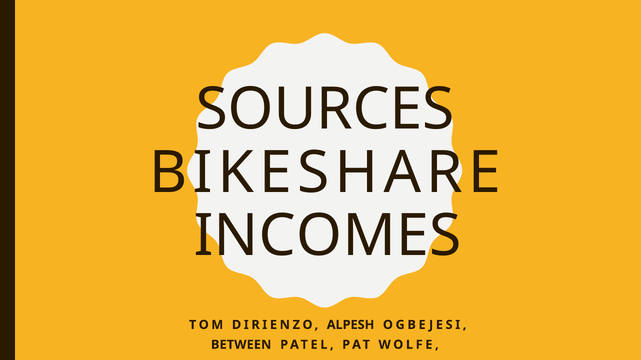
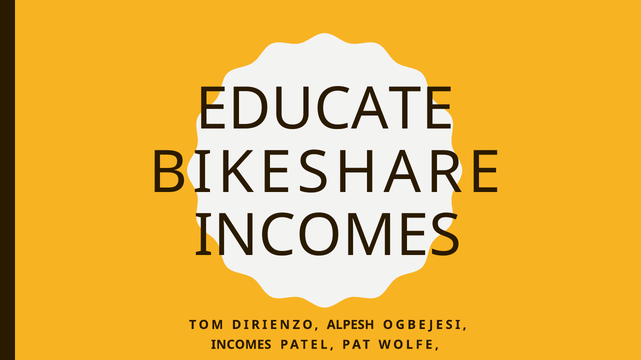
SOURCES: SOURCES -> EDUCATE
BETWEEN at (241, 345): BETWEEN -> INCOMES
